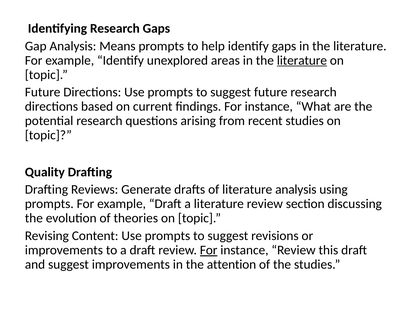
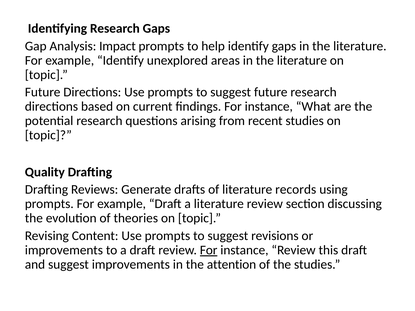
Means: Means -> Impact
literature at (302, 60) underline: present -> none
literature analysis: analysis -> records
